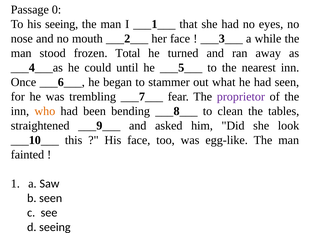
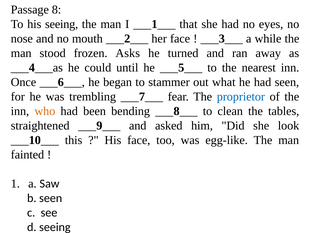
0: 0 -> 8
Total: Total -> Asks
proprietor colour: purple -> blue
